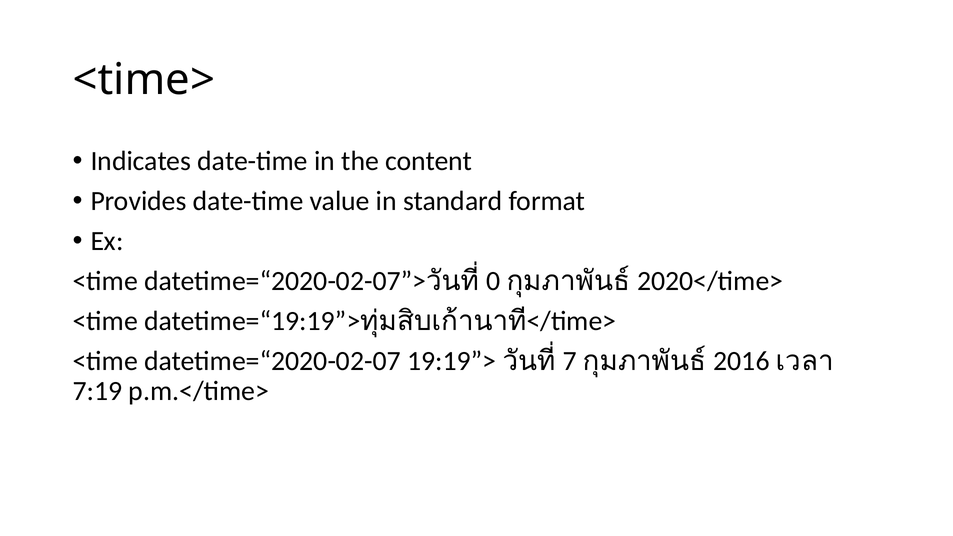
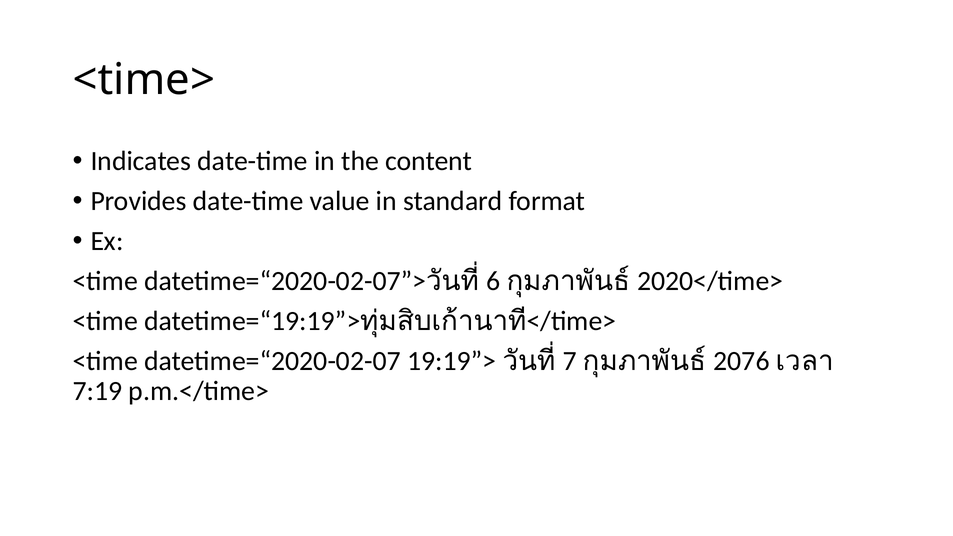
0: 0 -> 6
2016: 2016 -> 2076
